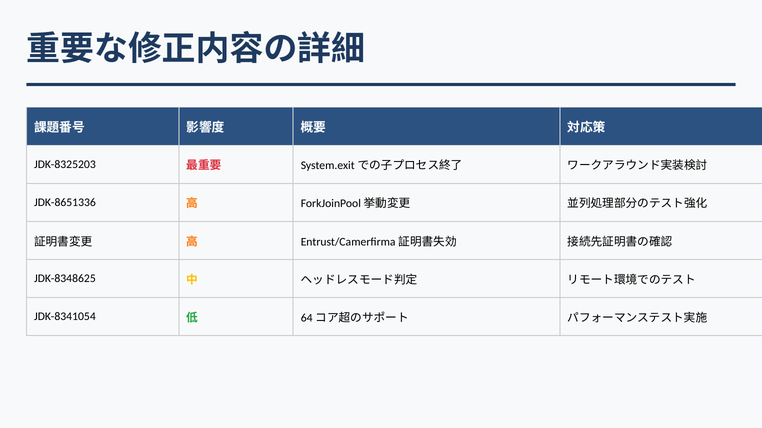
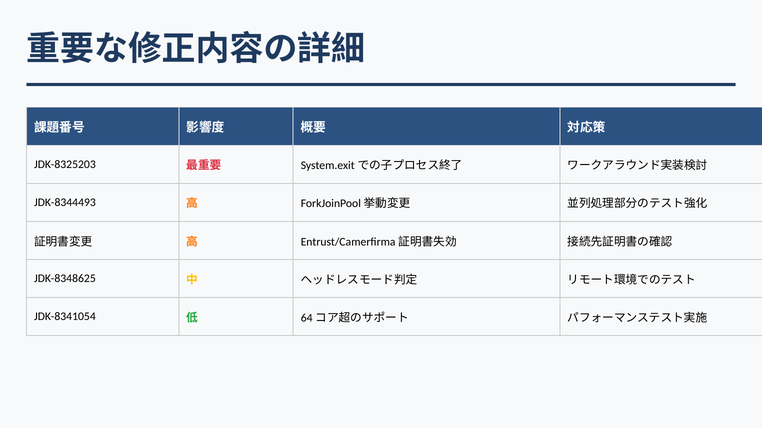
JDK-8651336: JDK-8651336 -> JDK-8344493
